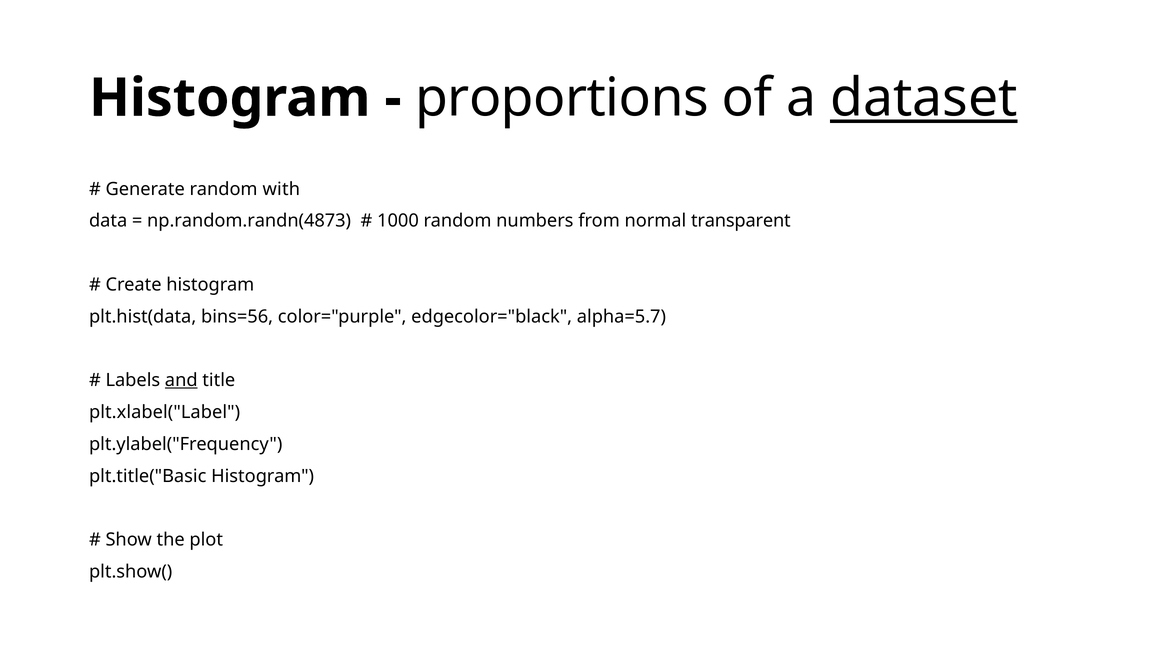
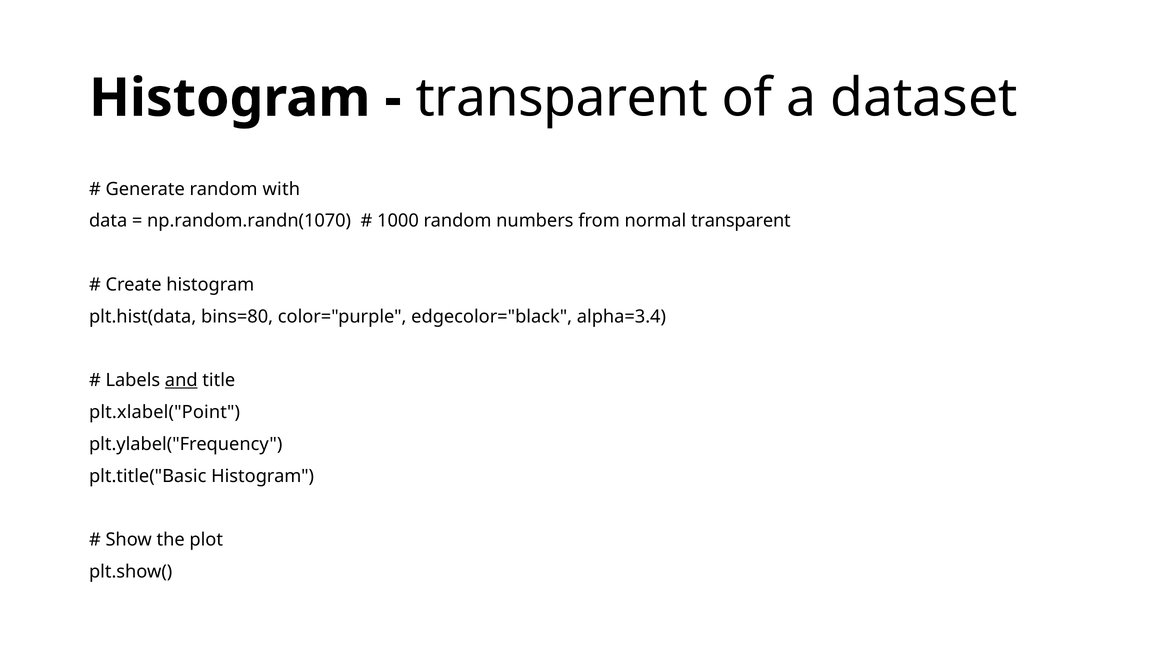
proportions at (562, 98): proportions -> transparent
dataset underline: present -> none
np.random.randn(4873: np.random.randn(4873 -> np.random.randn(1070
bins=56: bins=56 -> bins=80
alpha=5.7: alpha=5.7 -> alpha=3.4
plt.xlabel("Label: plt.xlabel("Label -> plt.xlabel("Point
